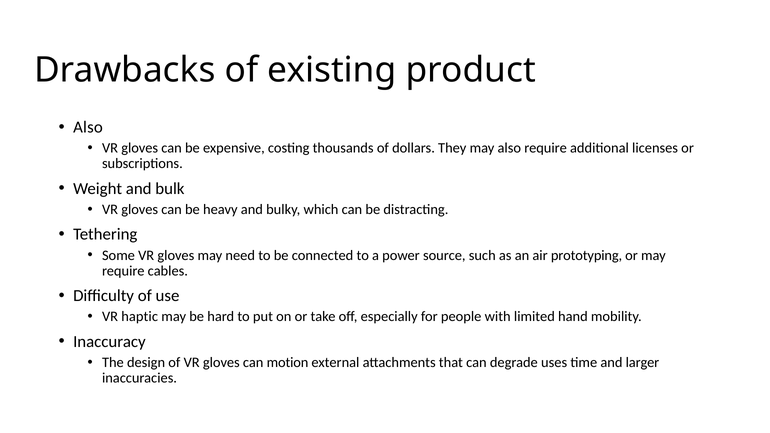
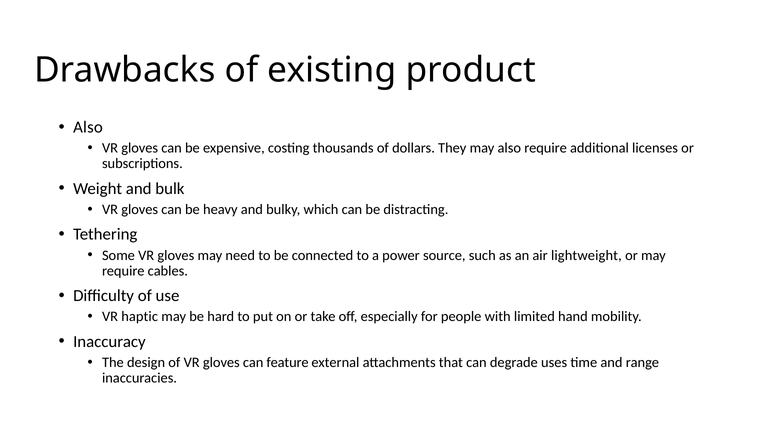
prototyping: prototyping -> lightweight
motion: motion -> feature
larger: larger -> range
